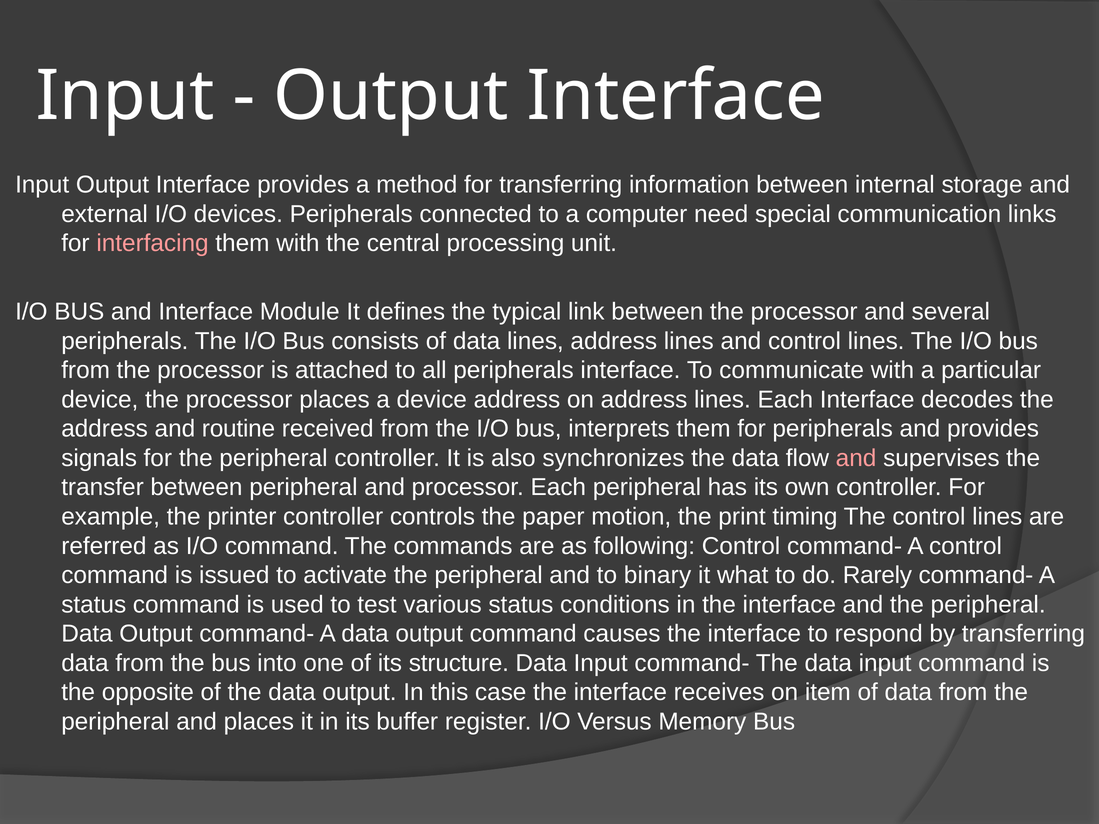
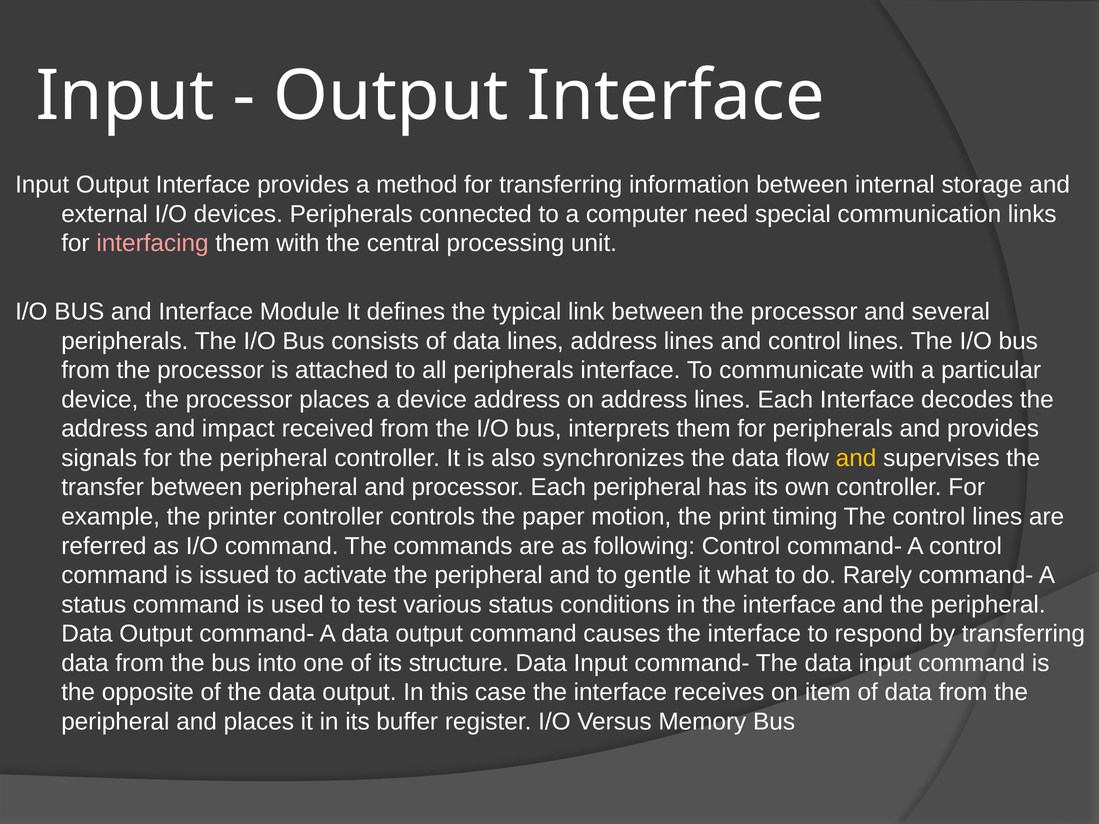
routine: routine -> impact
and at (856, 458) colour: pink -> yellow
binary: binary -> gentle
